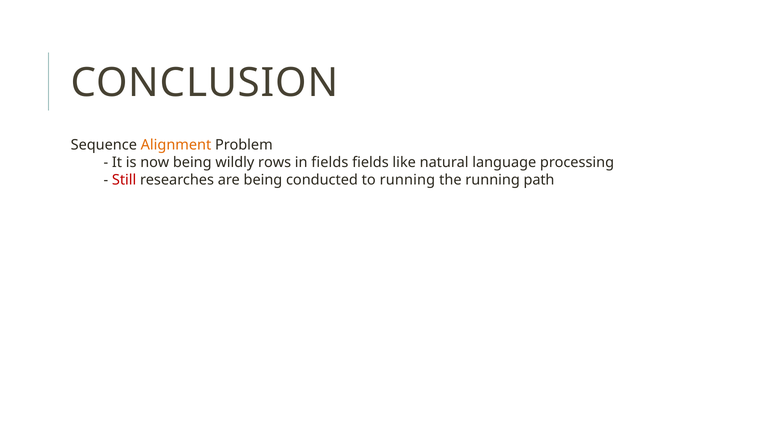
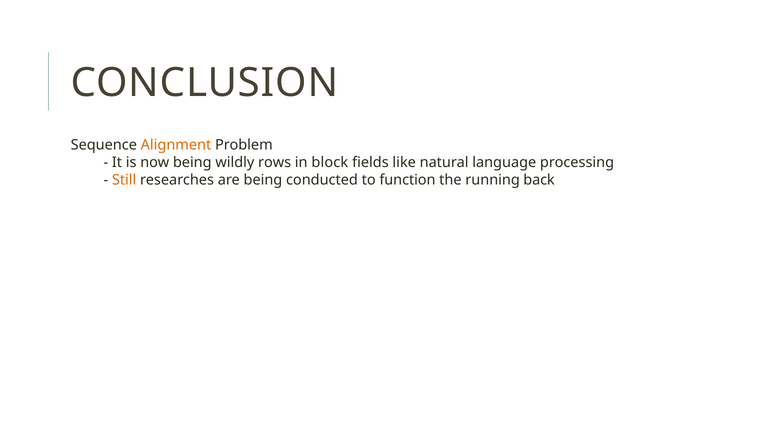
in fields: fields -> block
Still colour: red -> orange
to running: running -> function
path: path -> back
